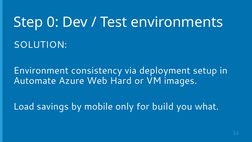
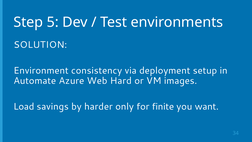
0: 0 -> 5
mobile: mobile -> harder
build: build -> finite
what: what -> want
